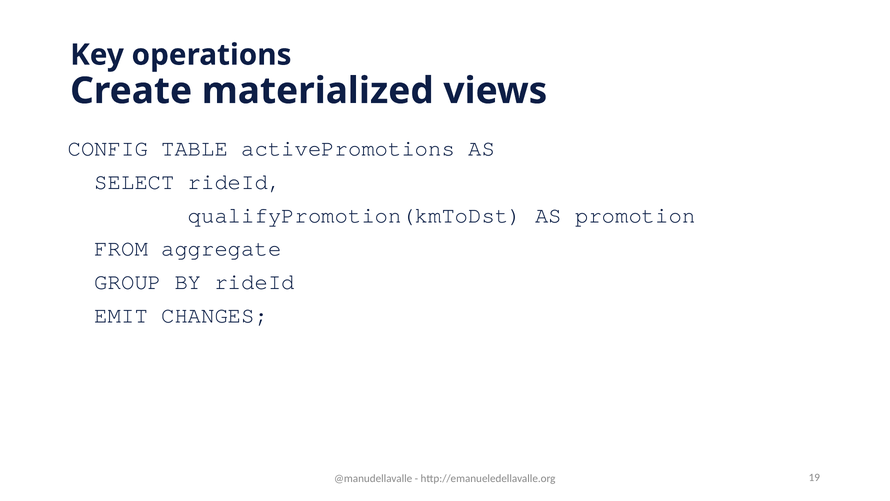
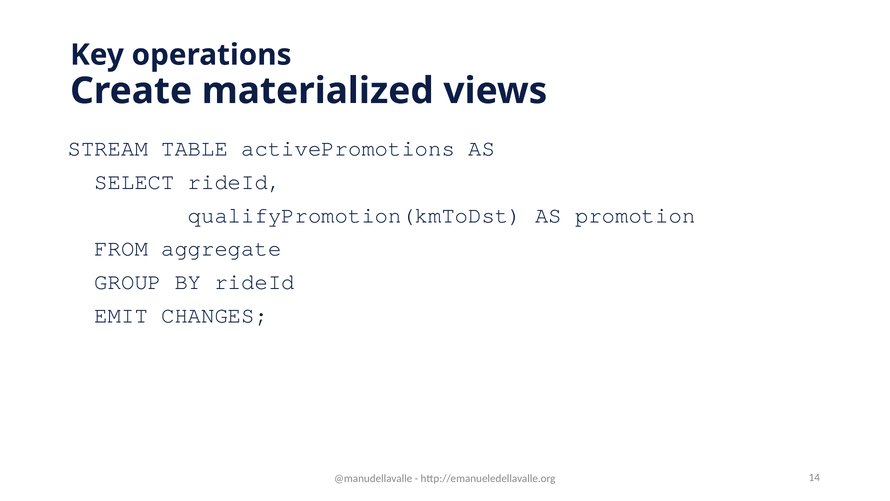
CONFIG: CONFIG -> STREAM
19: 19 -> 14
